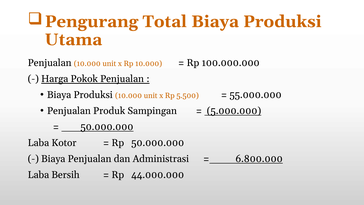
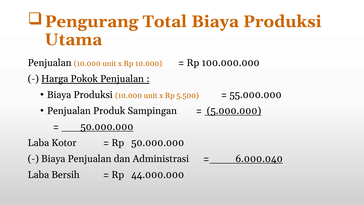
6.800.000: 6.800.000 -> 6.000.040
